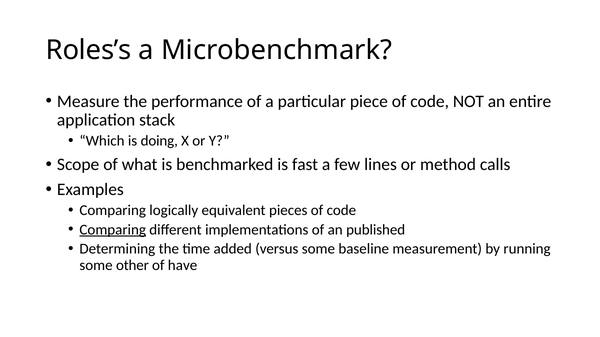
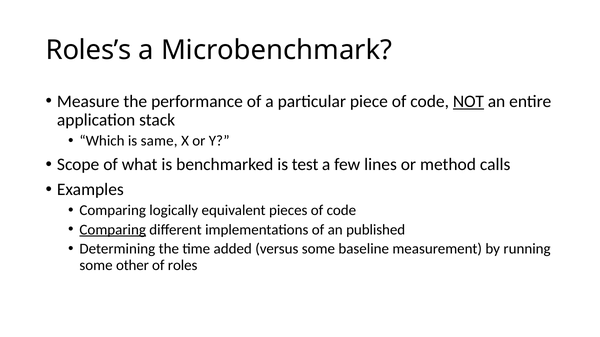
NOT underline: none -> present
doing: doing -> same
fast: fast -> test
have: have -> roles
